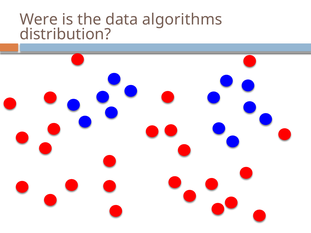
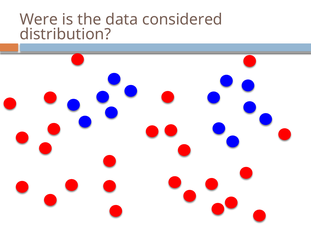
algorithms: algorithms -> considered
